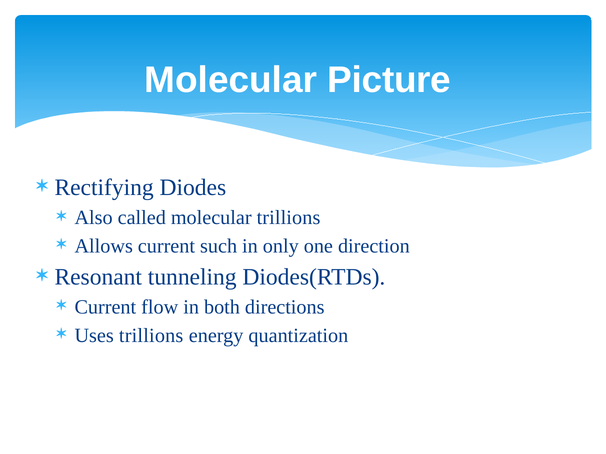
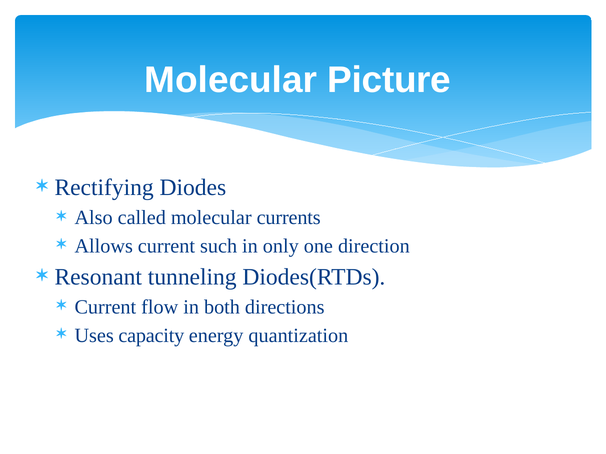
molecular trillions: trillions -> currents
Uses trillions: trillions -> capacity
